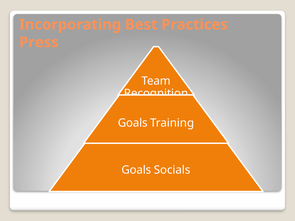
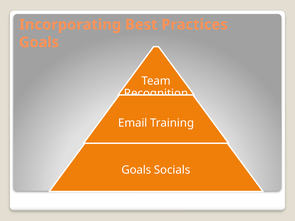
Press at (39, 42): Press -> Goals
Goals at (133, 123): Goals -> Email
